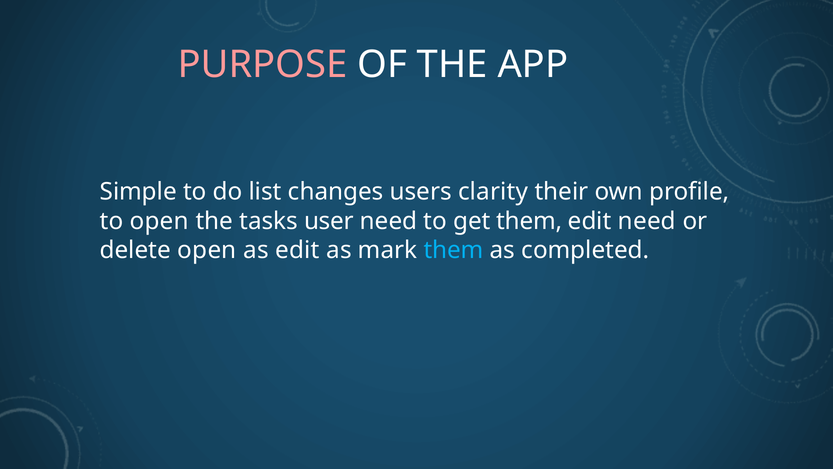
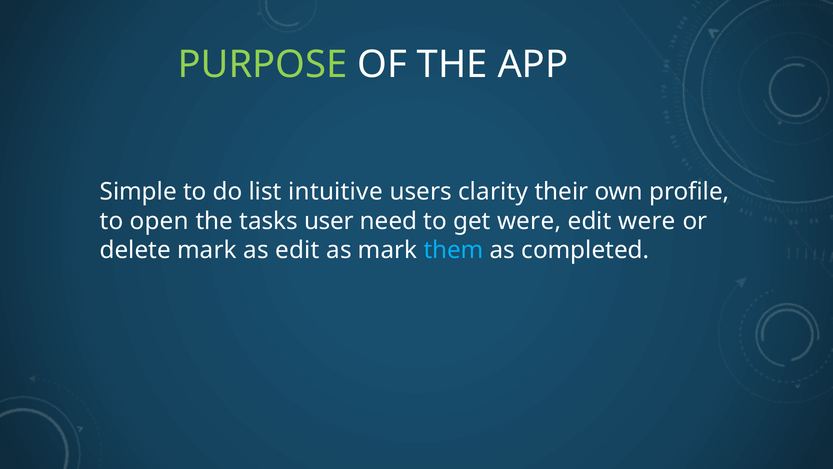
PURPOSE colour: pink -> light green
changes: changes -> intuitive
get them: them -> were
edit need: need -> were
delete open: open -> mark
